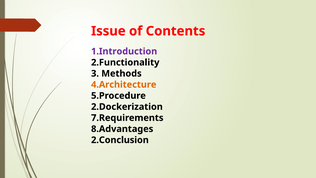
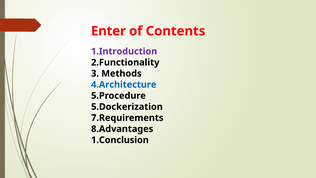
Issue: Issue -> Enter
4.Architecture colour: orange -> blue
2.Dockerization: 2.Dockerization -> 5.Dockerization
2.Conclusion: 2.Conclusion -> 1.Conclusion
